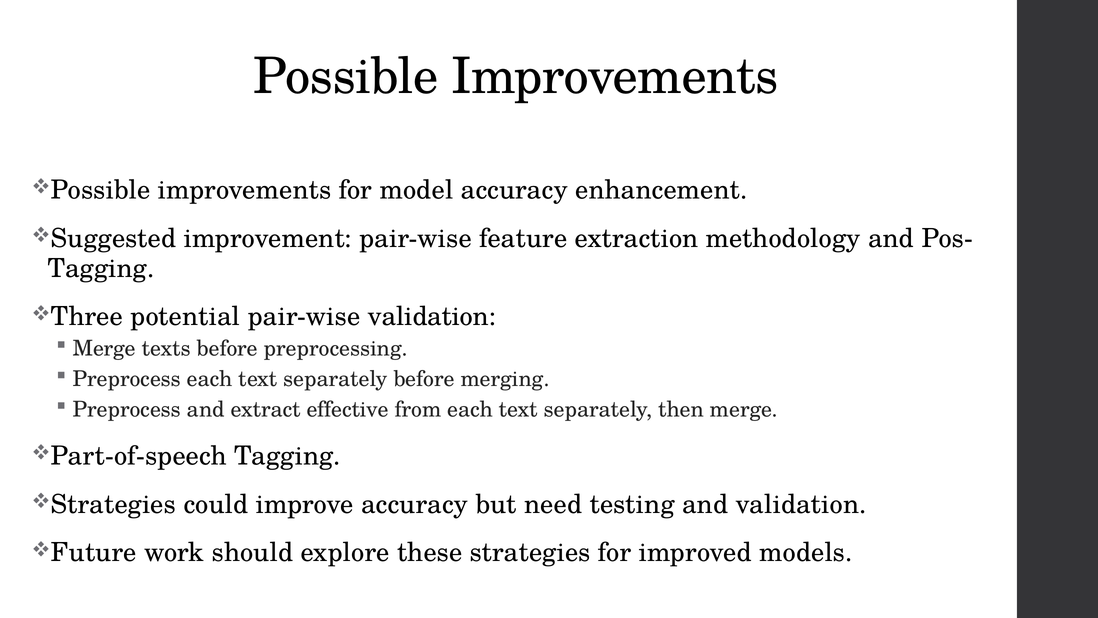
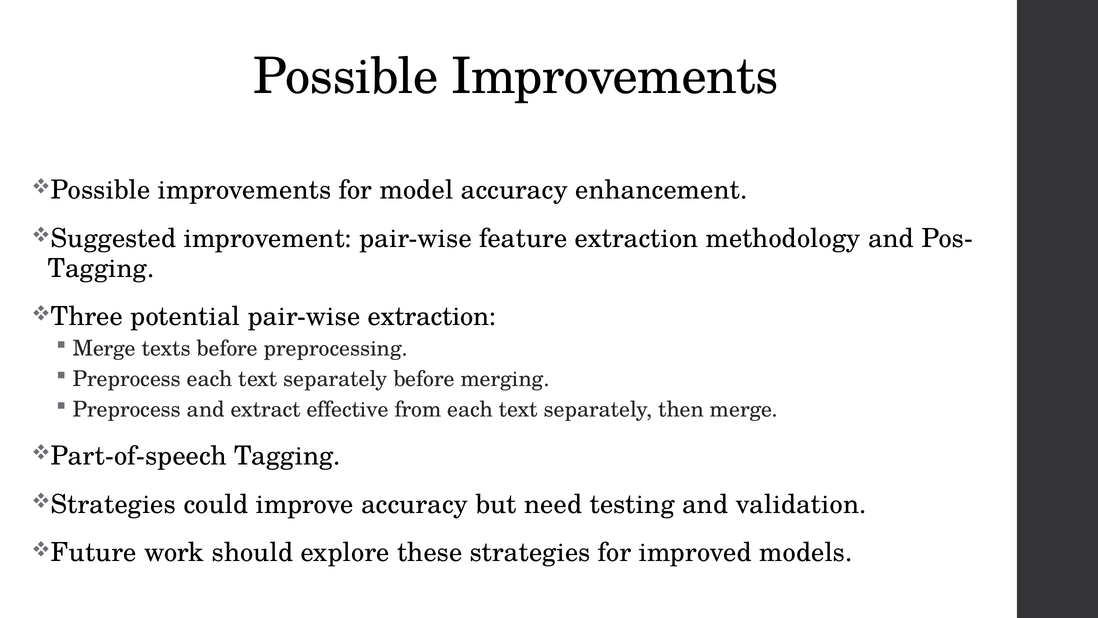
pair-wise validation: validation -> extraction
